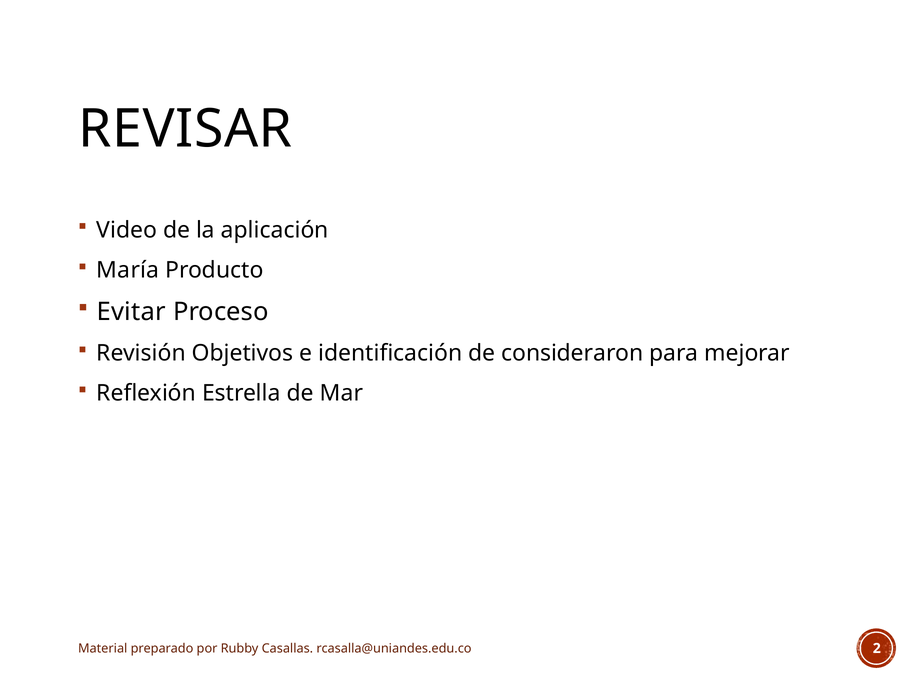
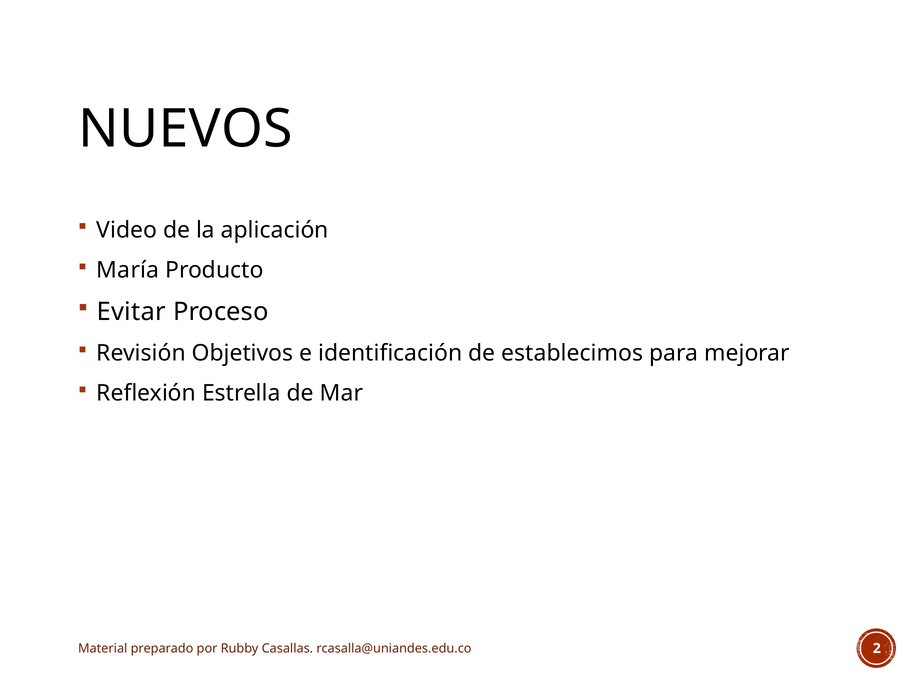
REVISAR: REVISAR -> NUEVOS
consideraron: consideraron -> establecimos
